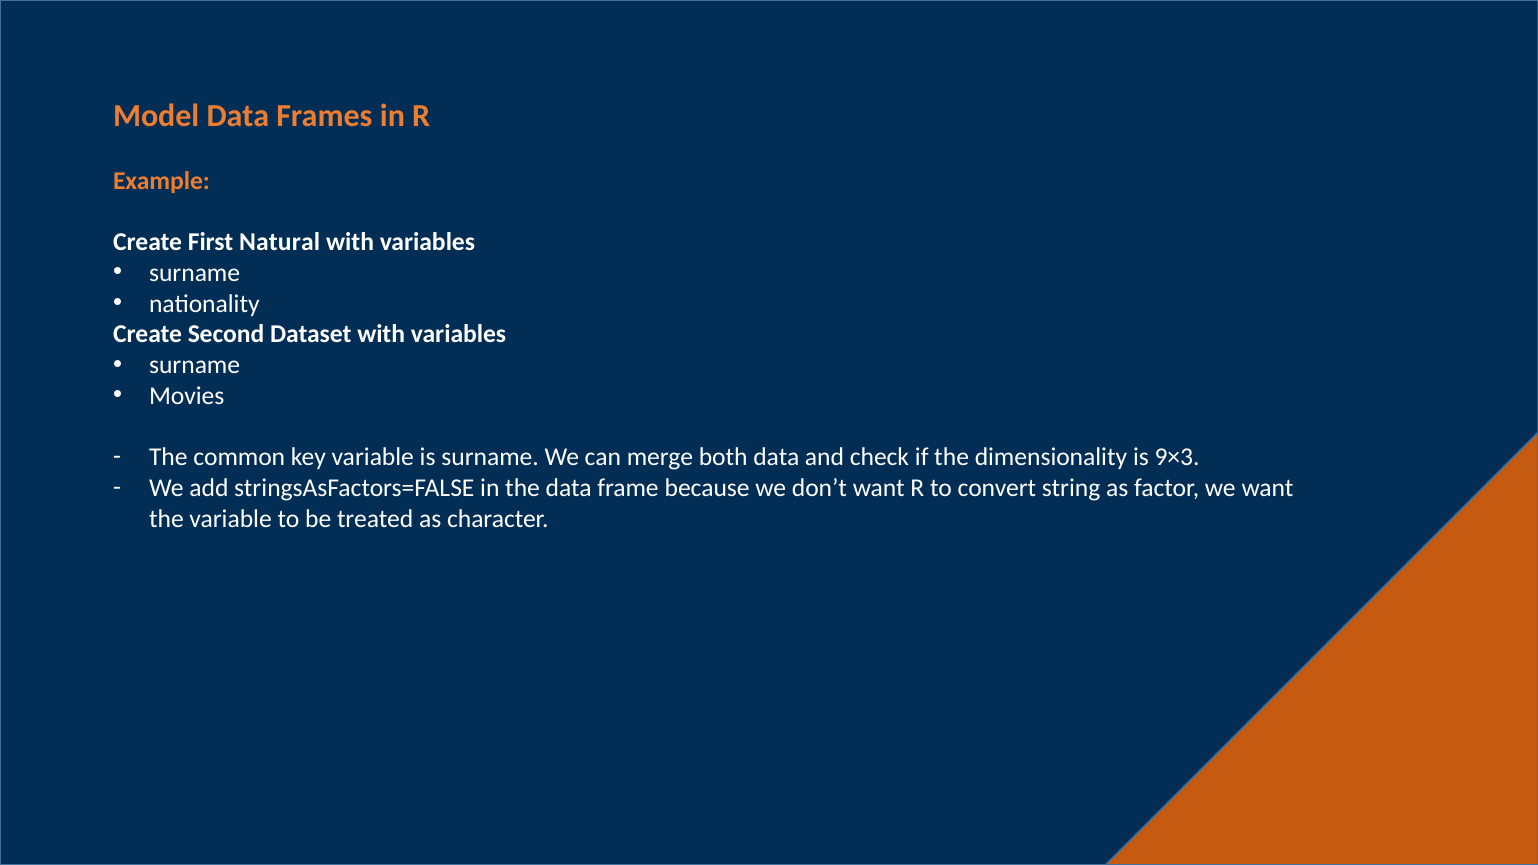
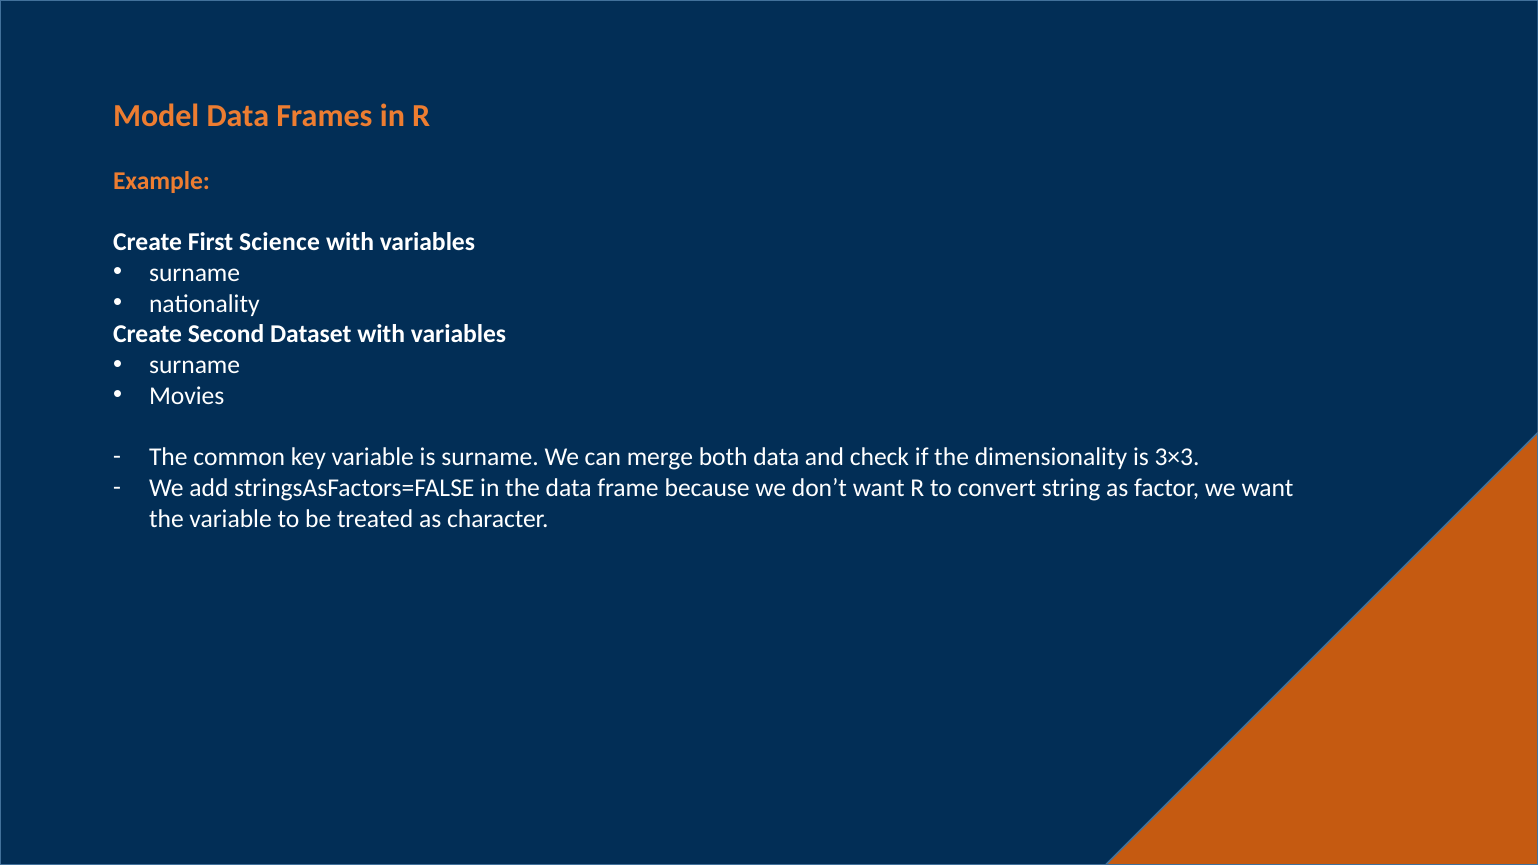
Natural: Natural -> Science
9×3: 9×3 -> 3×3
